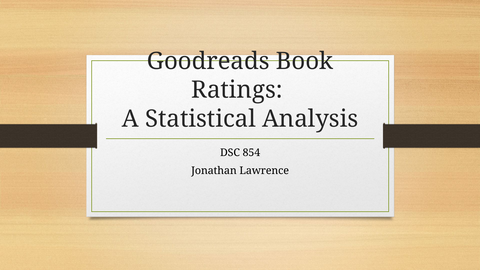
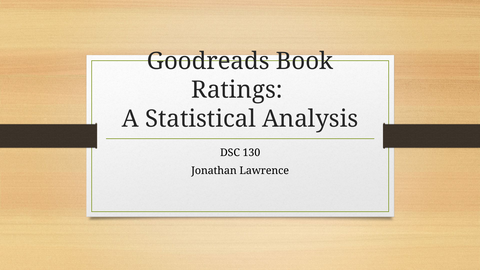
854: 854 -> 130
